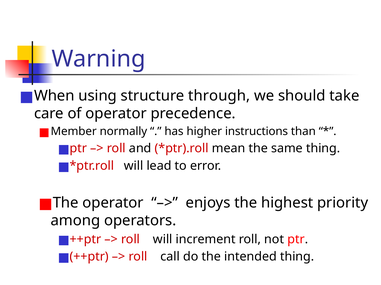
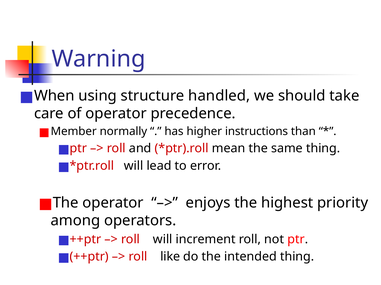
through: through -> handled
call: call -> like
